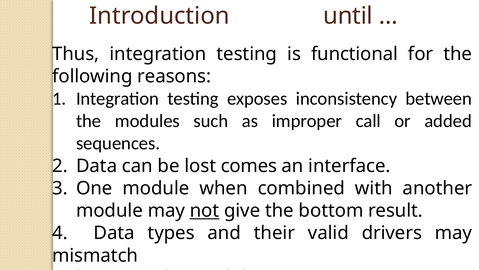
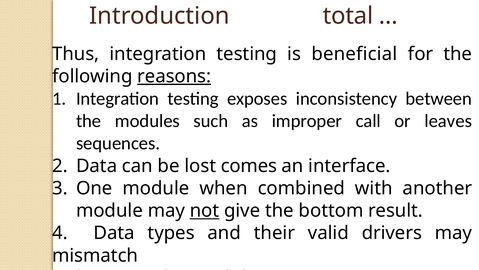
until: until -> total
functional: functional -> beneficial
reasons underline: none -> present
added: added -> leaves
